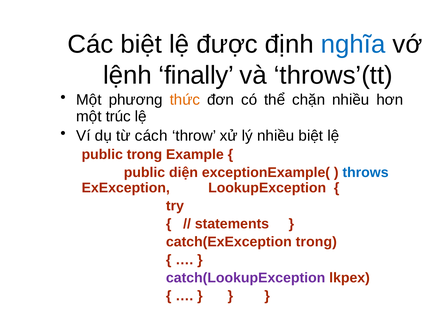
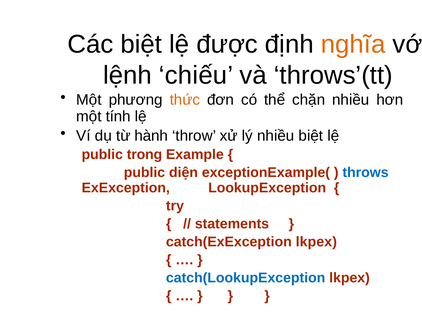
nghĩa colour: blue -> orange
finally: finally -> chiếu
trúc: trúc -> tính
cách: cách -> hành
catch(ExException trong: trong -> lkpex
catch(LookupException colour: purple -> blue
